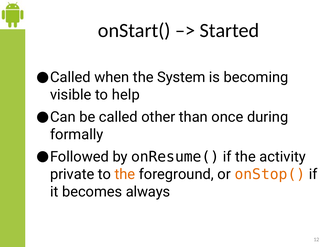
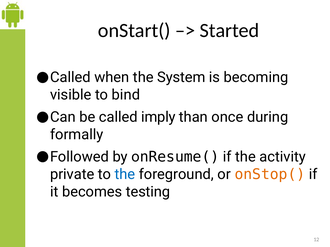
help: help -> bind
other: other -> imply
the at (125, 175) colour: orange -> blue
always: always -> testing
